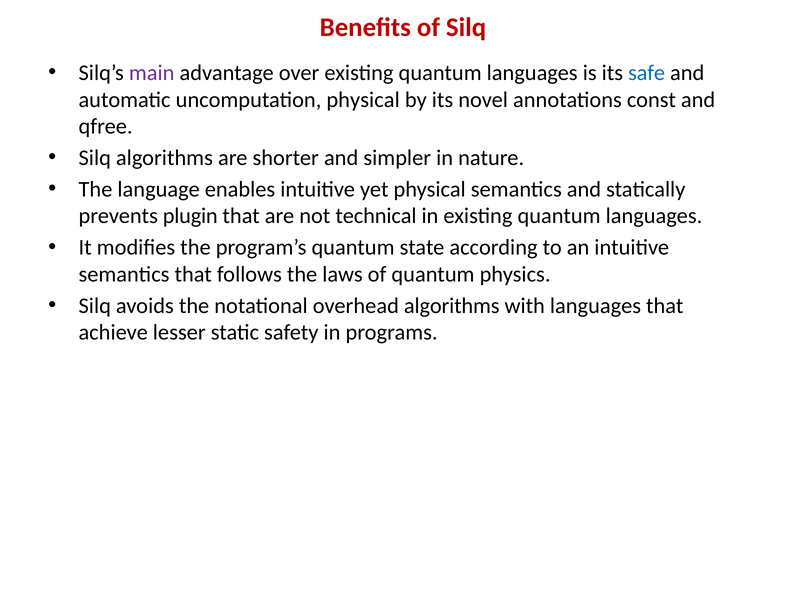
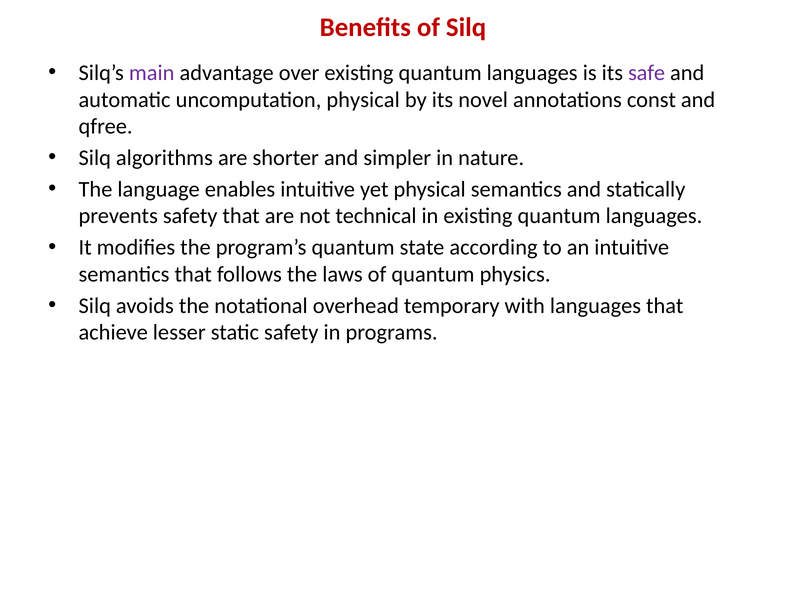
safe colour: blue -> purple
prevents plugin: plugin -> safety
overhead algorithms: algorithms -> temporary
